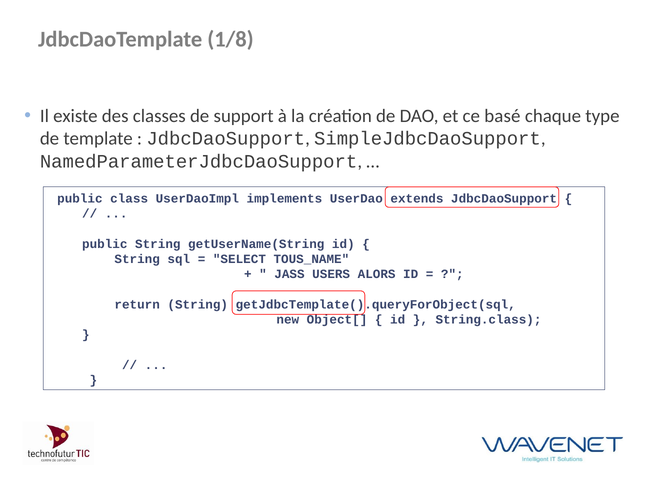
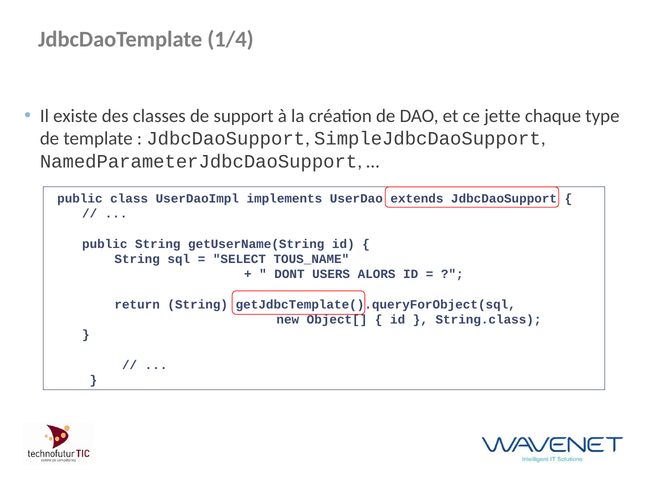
1/8: 1/8 -> 1/4
basé: basé -> jette
JASS: JASS -> DONT
